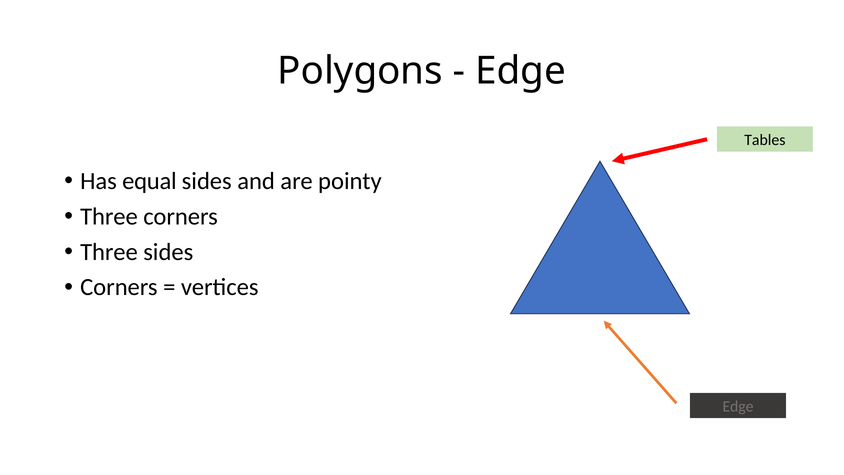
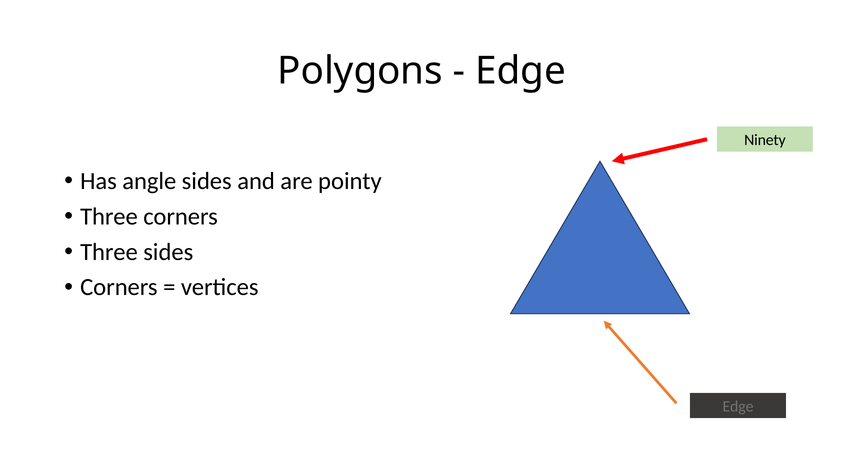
Tables: Tables -> Ninety
equal: equal -> angle
